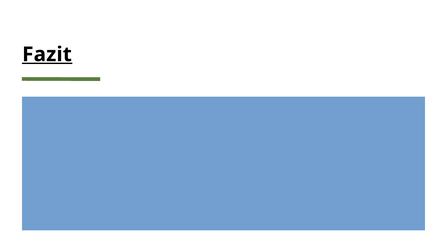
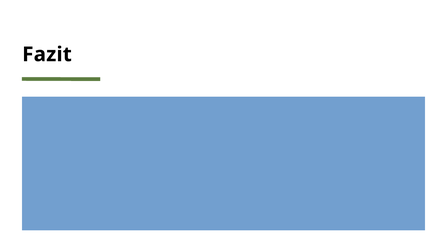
Fazit underline: present -> none
